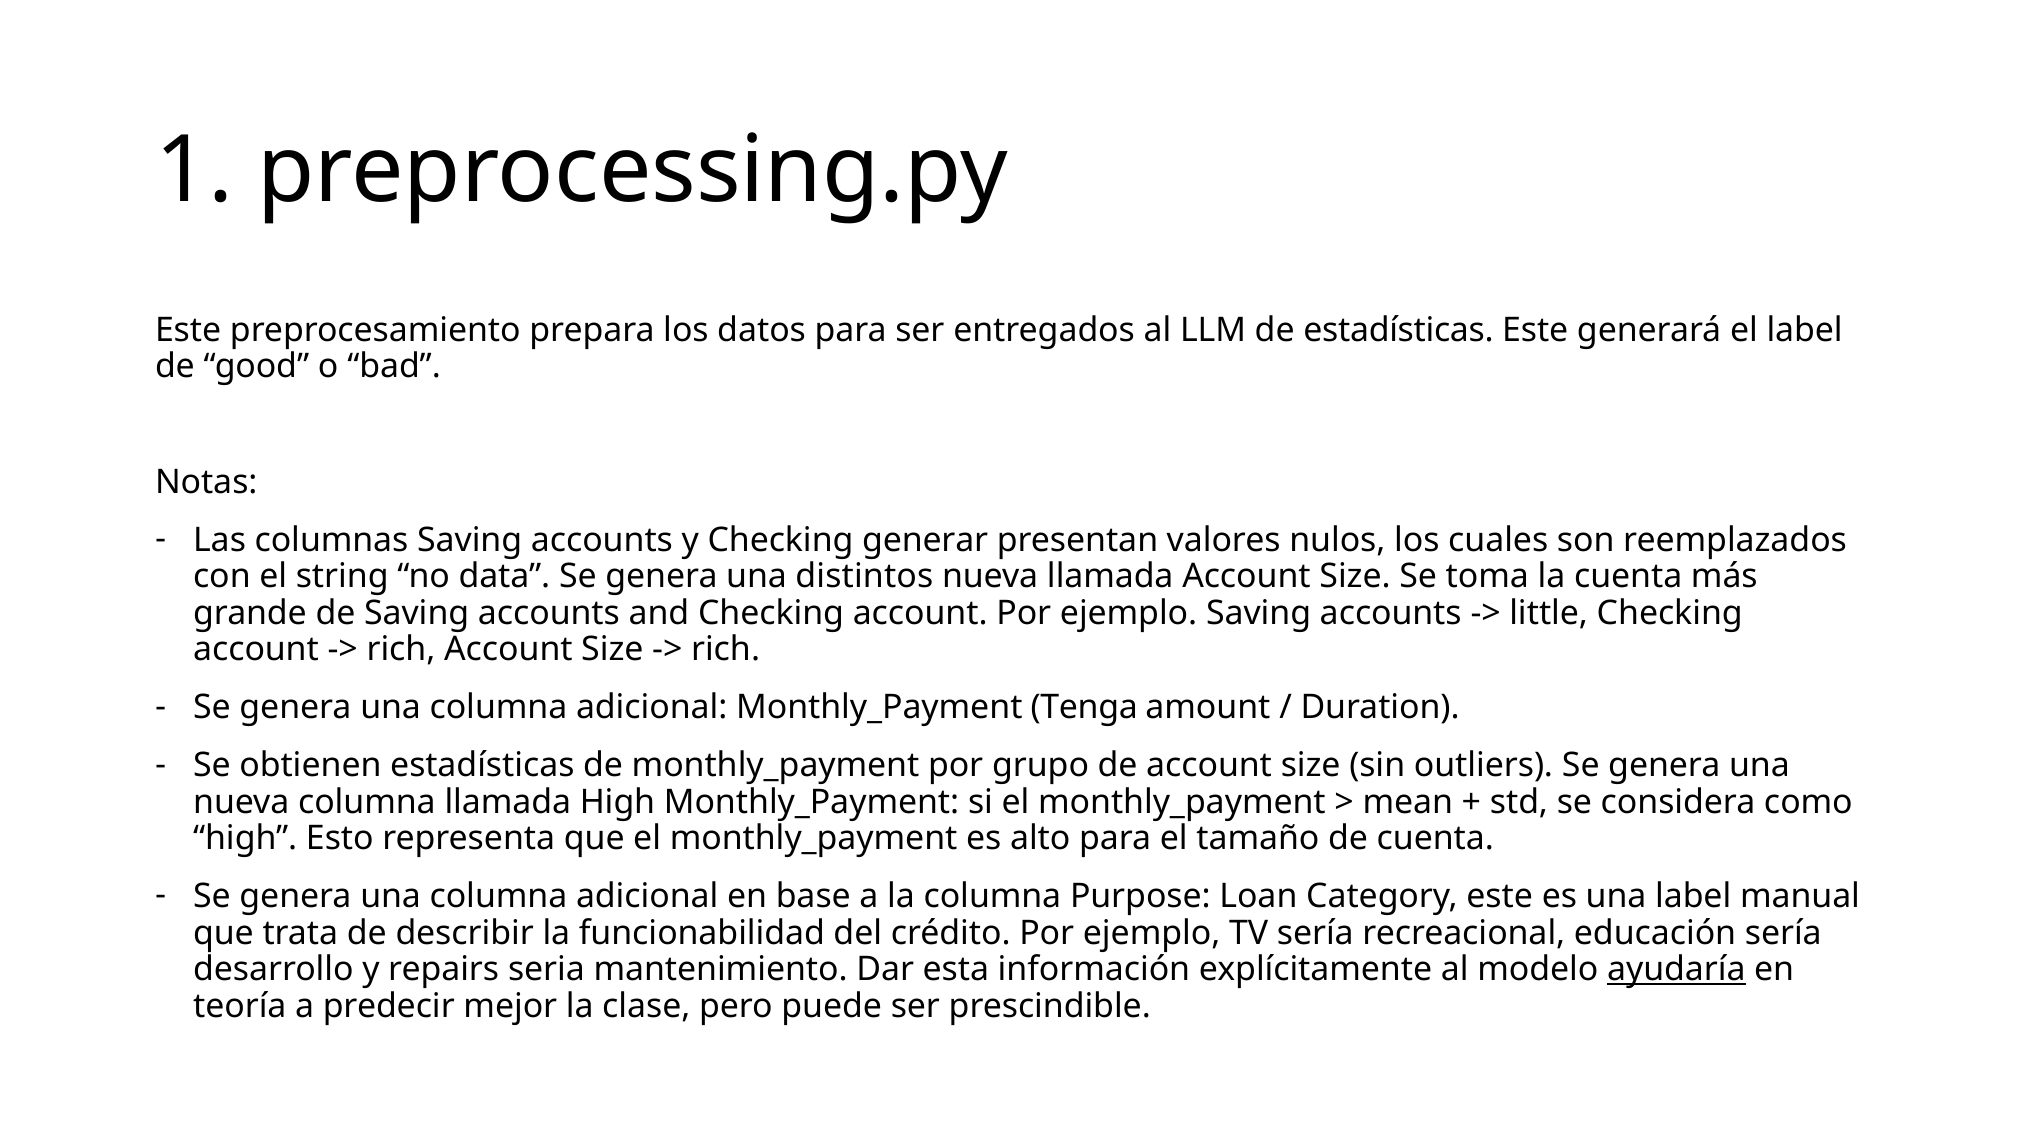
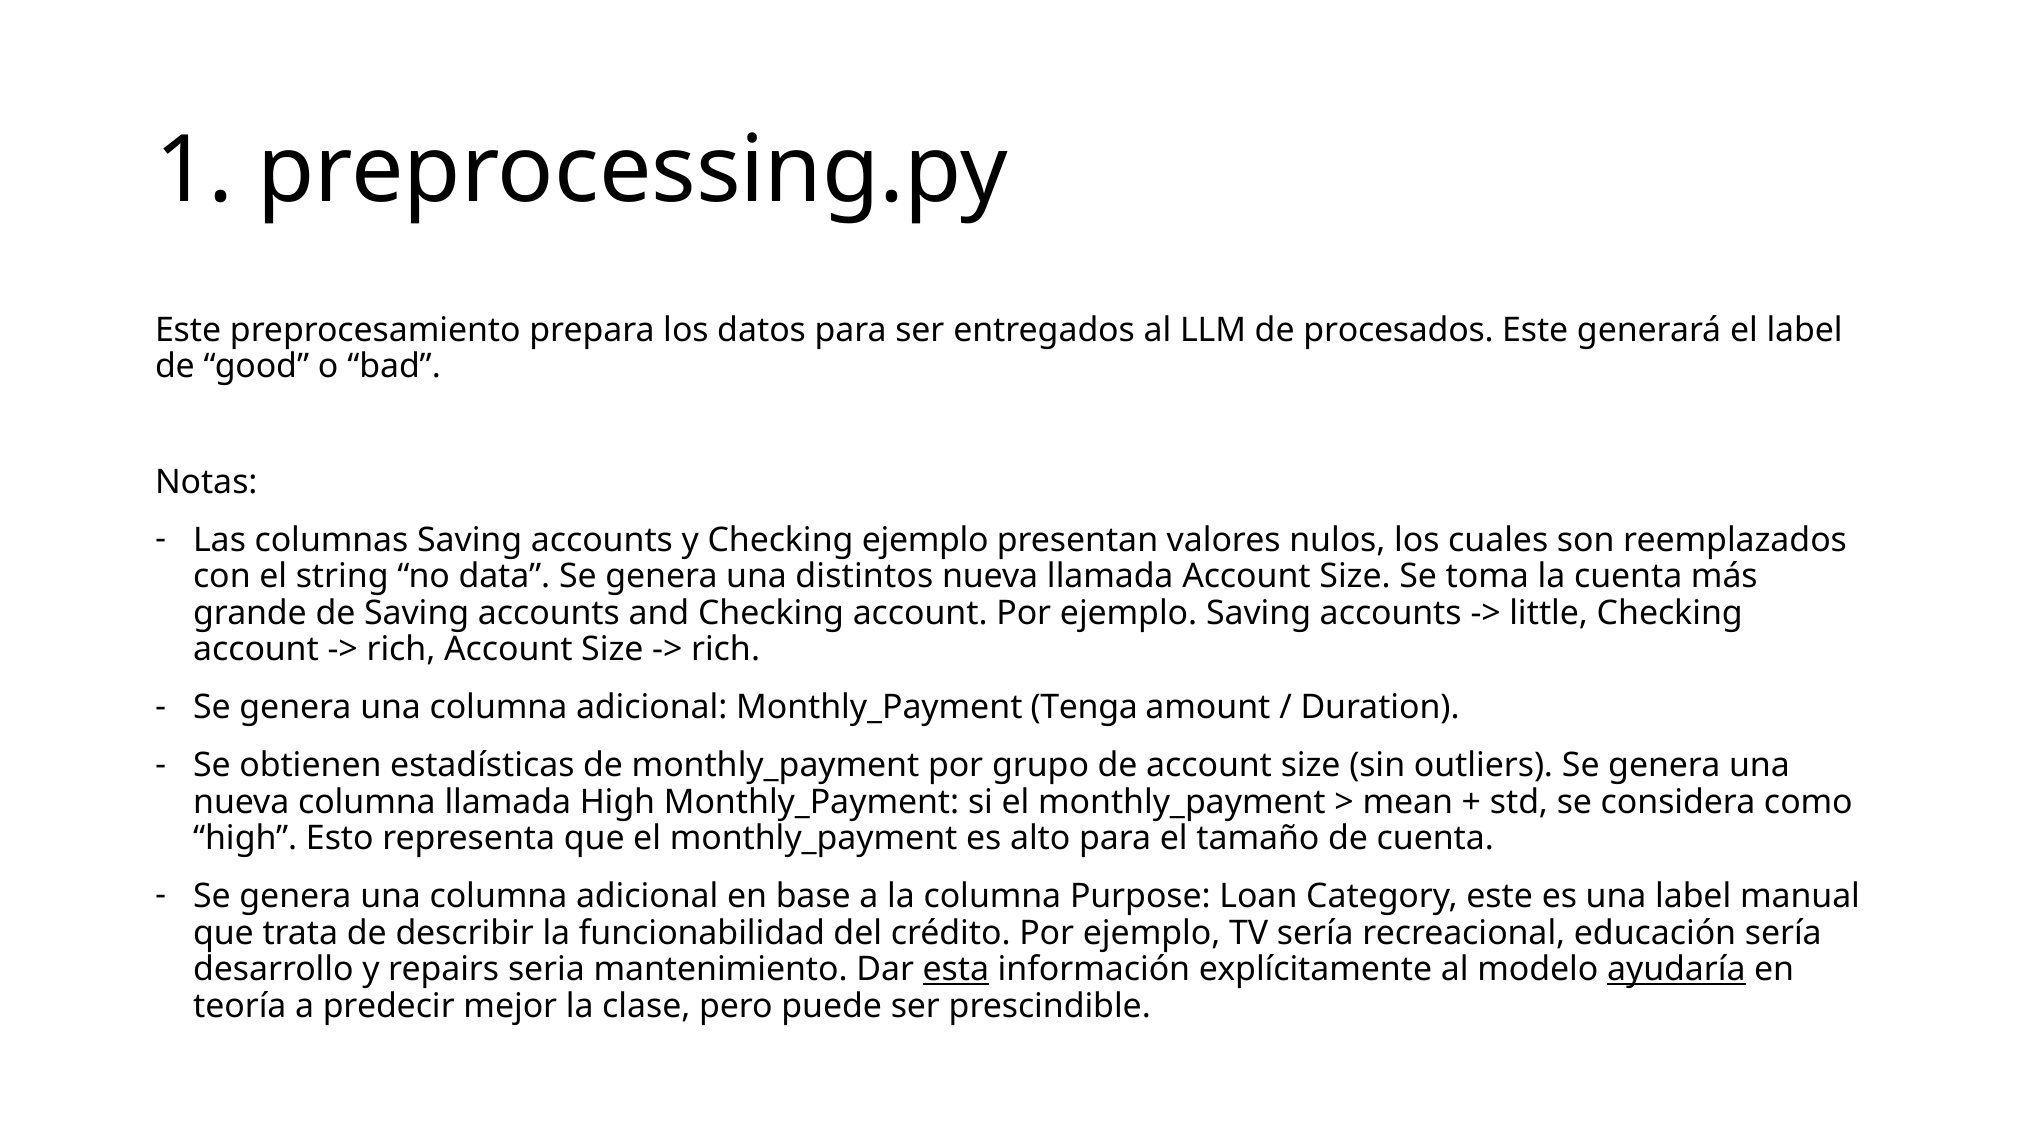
de estadísticas: estadísticas -> procesados
Checking generar: generar -> ejemplo
esta underline: none -> present
